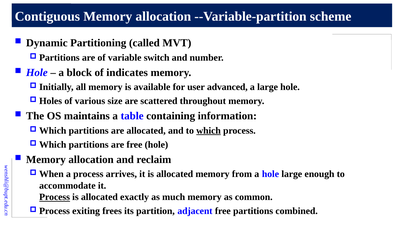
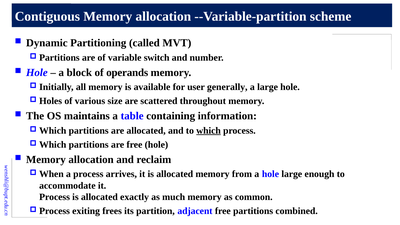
indicates: indicates -> operands
advanced: advanced -> generally
Process at (55, 197) underline: present -> none
